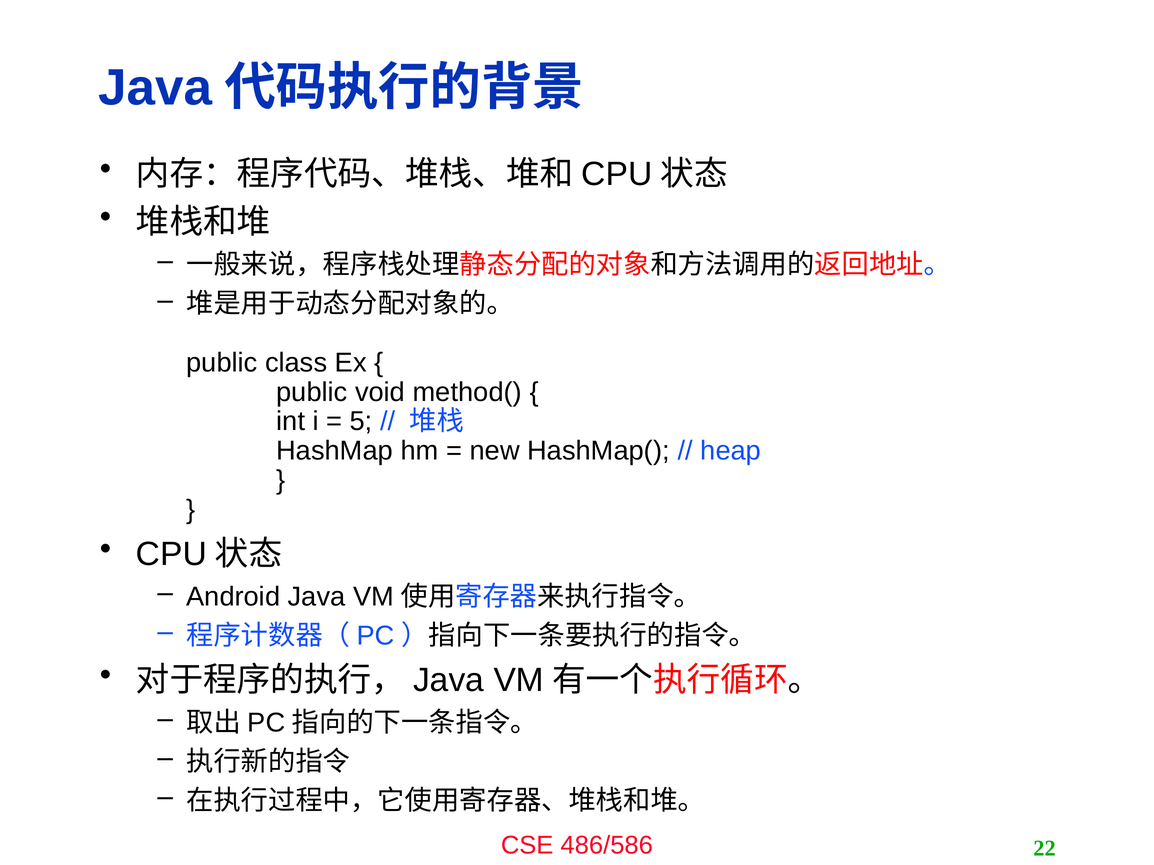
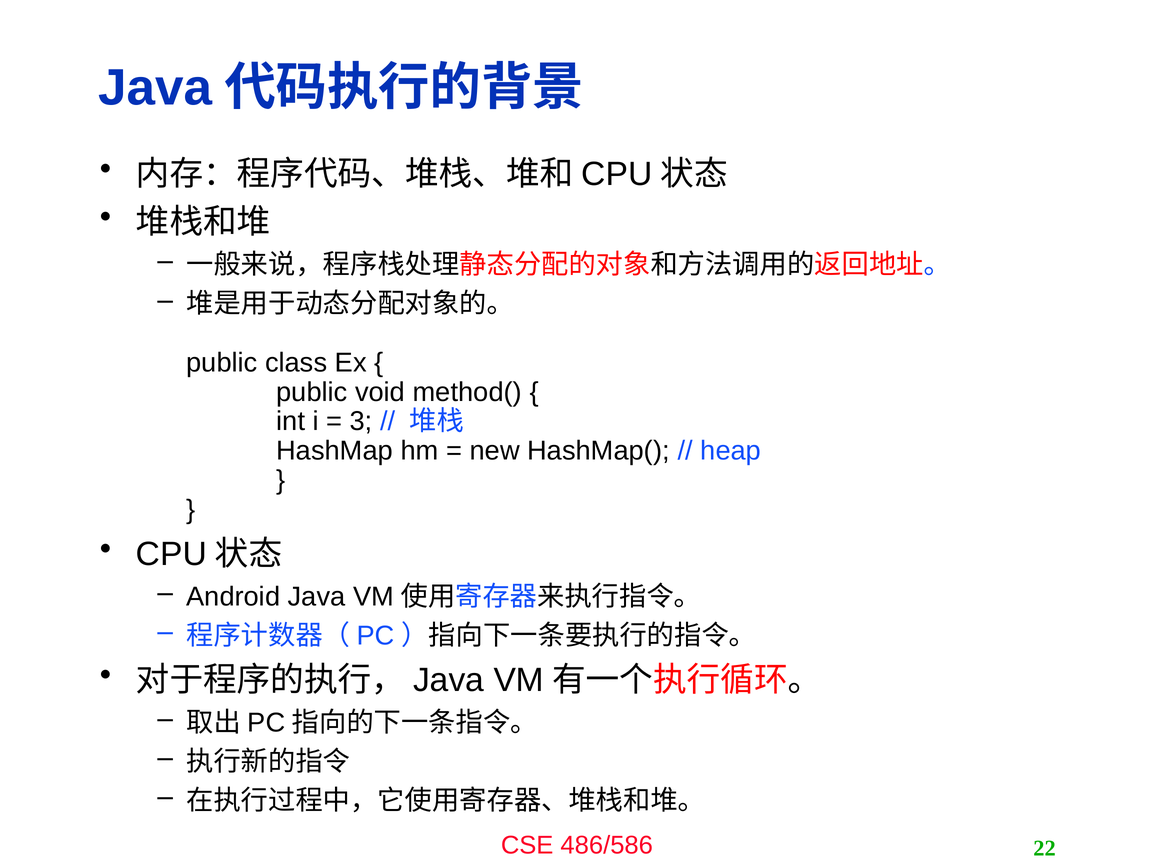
5: 5 -> 3
